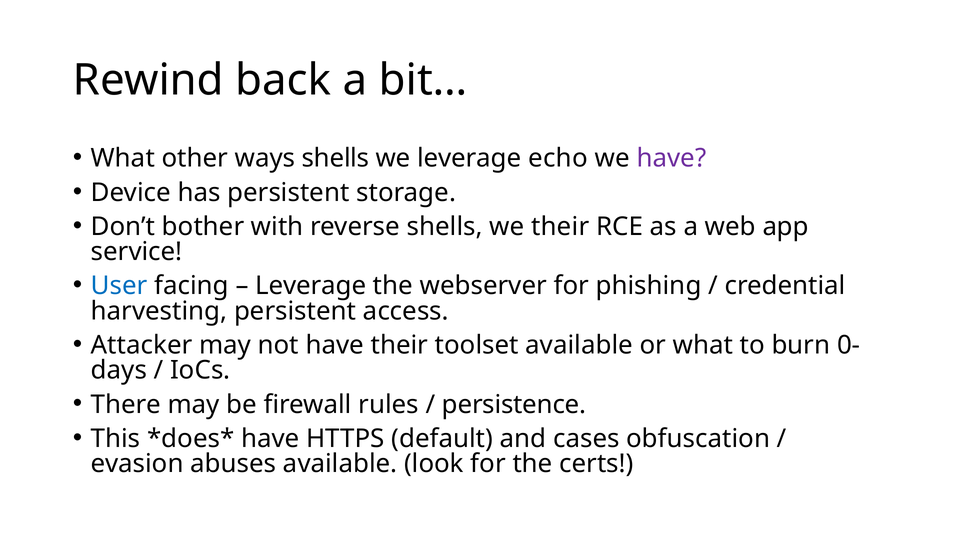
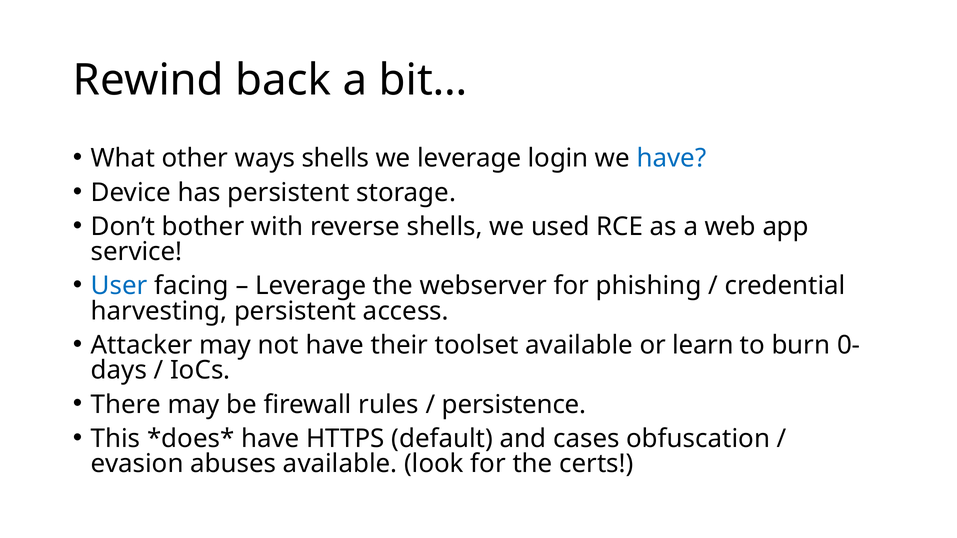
echo: echo -> login
have at (672, 158) colour: purple -> blue
we their: their -> used
or what: what -> learn
